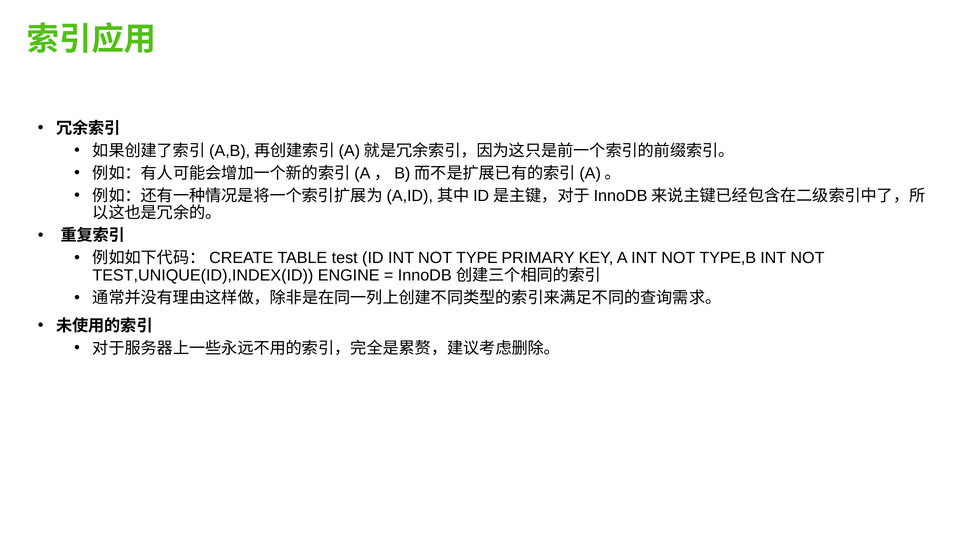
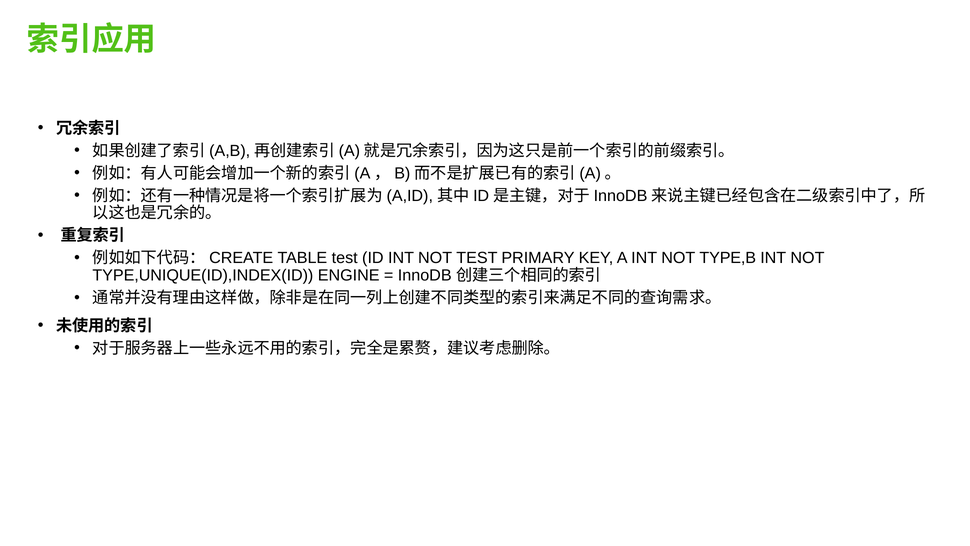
NOT TYPE: TYPE -> TEST
TEST,UNIQUE(ID),INDEX(ID: TEST,UNIQUE(ID),INDEX(ID -> TYPE,UNIQUE(ID),INDEX(ID
